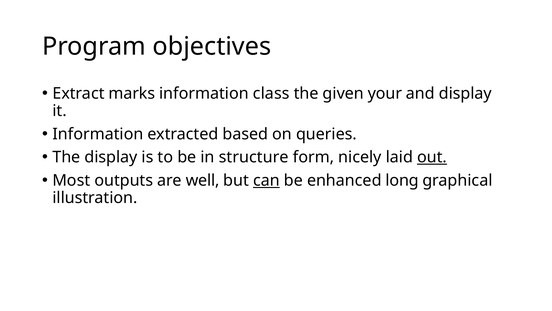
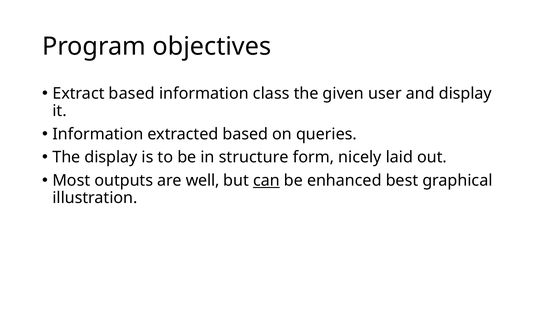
Extract marks: marks -> based
your: your -> user
out underline: present -> none
long: long -> best
